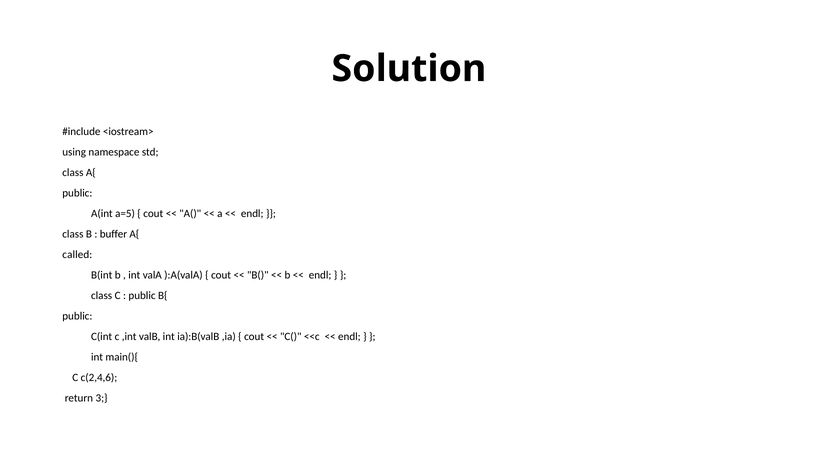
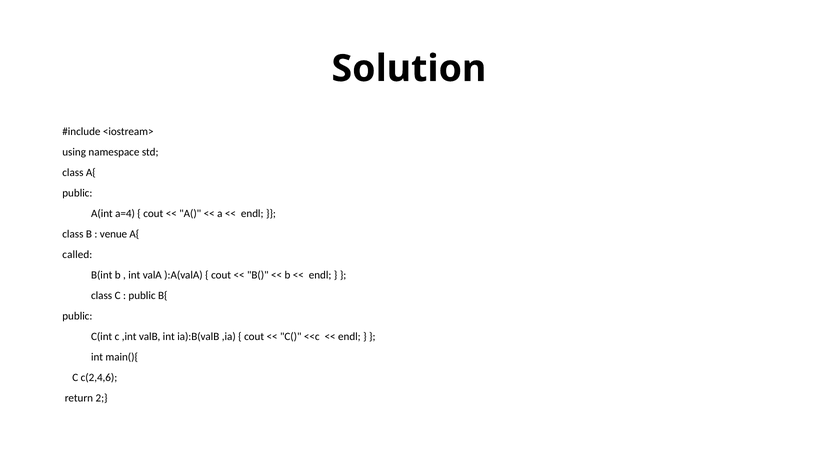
a=5: a=5 -> a=4
buffer: buffer -> venue
3: 3 -> 2
